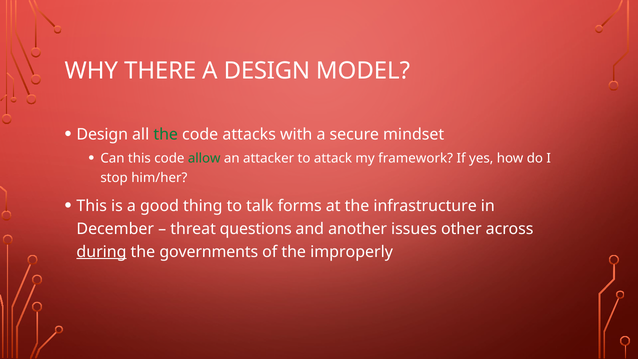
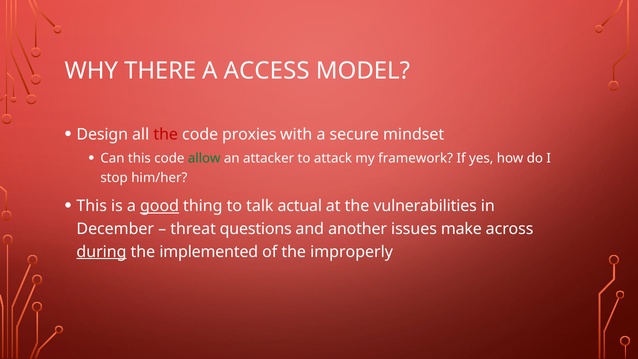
A DESIGN: DESIGN -> ACCESS
the at (166, 135) colour: green -> red
attacks: attacks -> proxies
good underline: none -> present
forms: forms -> actual
infrastructure: infrastructure -> vulnerabilities
other: other -> make
governments: governments -> implemented
